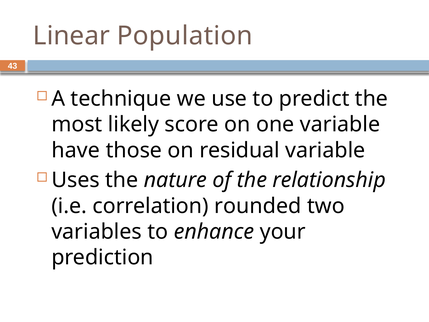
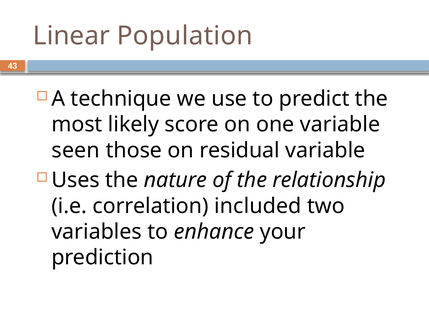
have: have -> seen
rounded: rounded -> included
